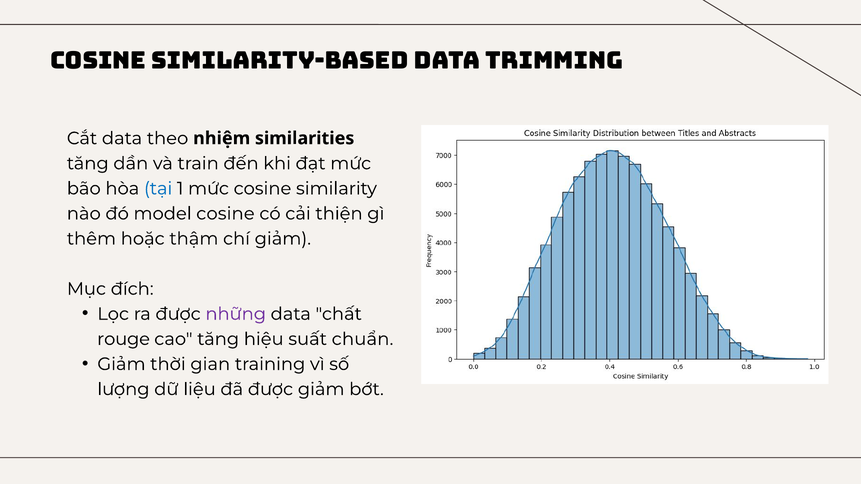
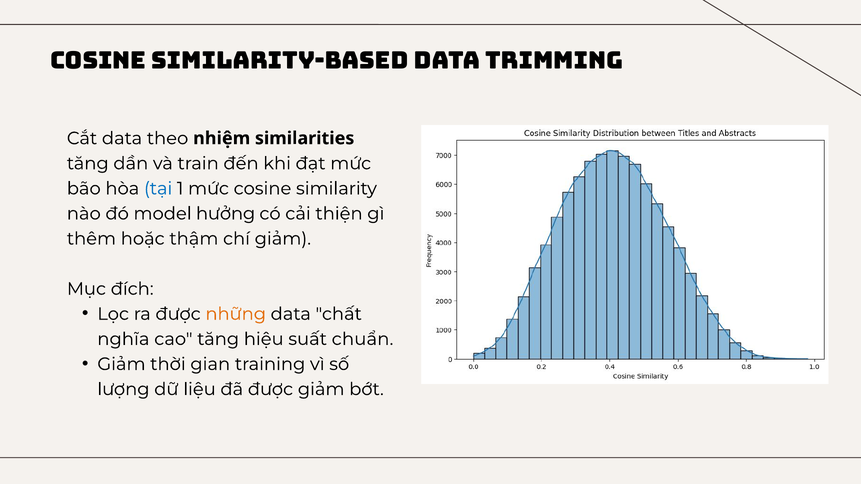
model cosine: cosine -> hưởng
những colour: purple -> orange
rouge: rouge -> nghĩa
